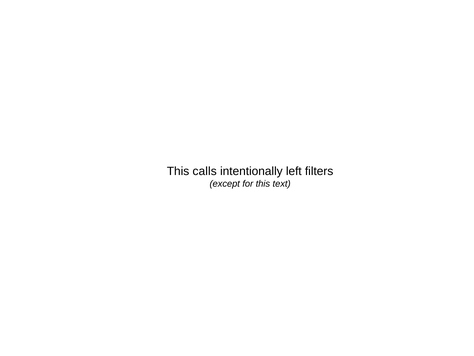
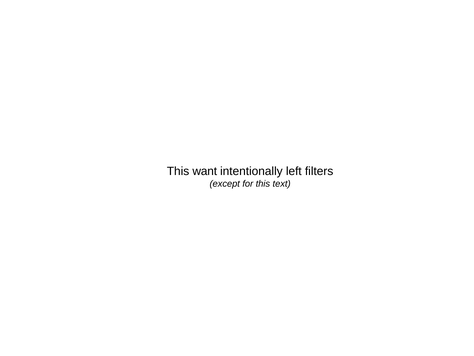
calls: calls -> want
